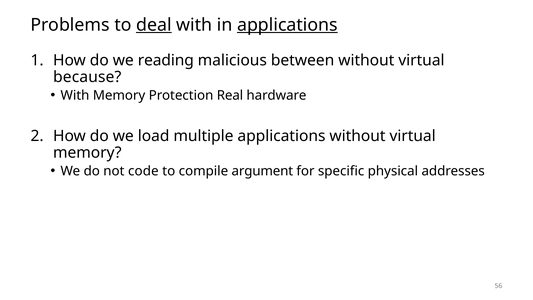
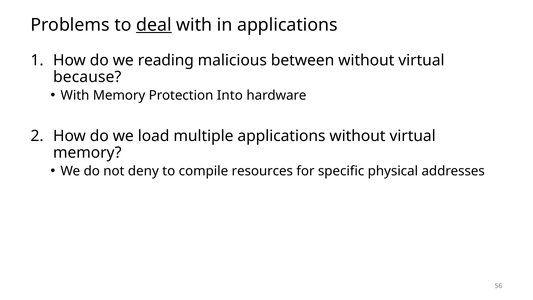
applications at (287, 25) underline: present -> none
Real: Real -> Into
code: code -> deny
argument: argument -> resources
